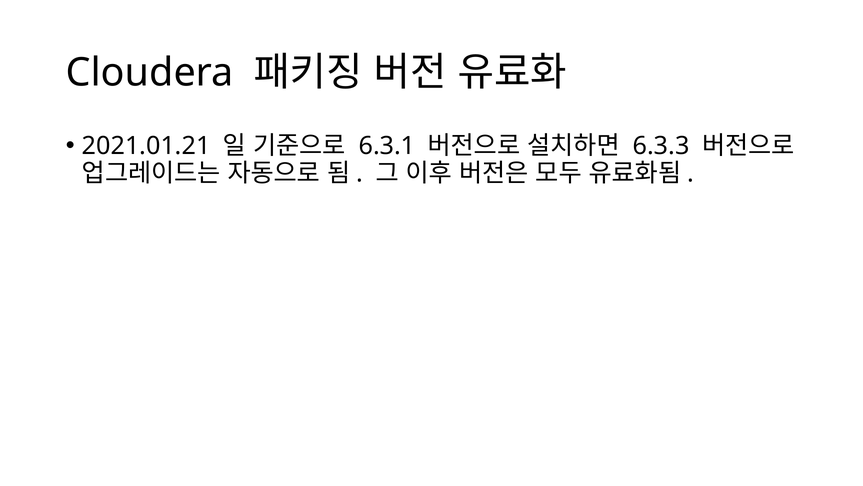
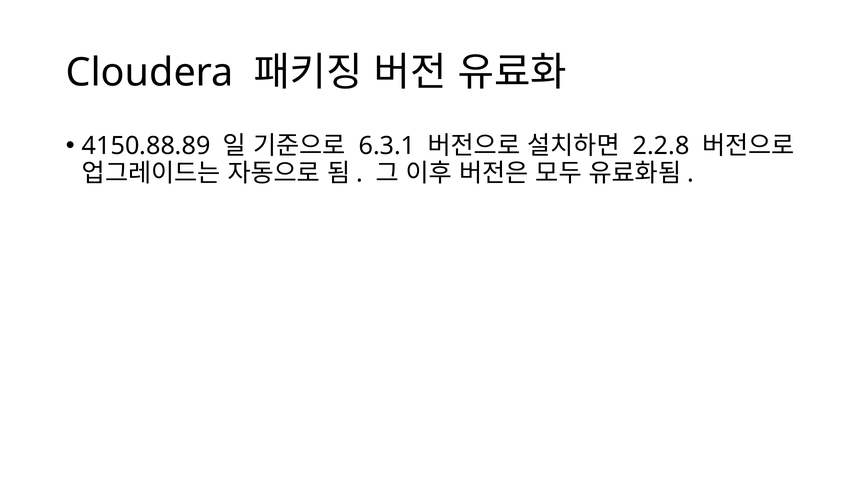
2021.01.21: 2021.01.21 -> 4150.88.89
6.3.3: 6.3.3 -> 2.2.8
